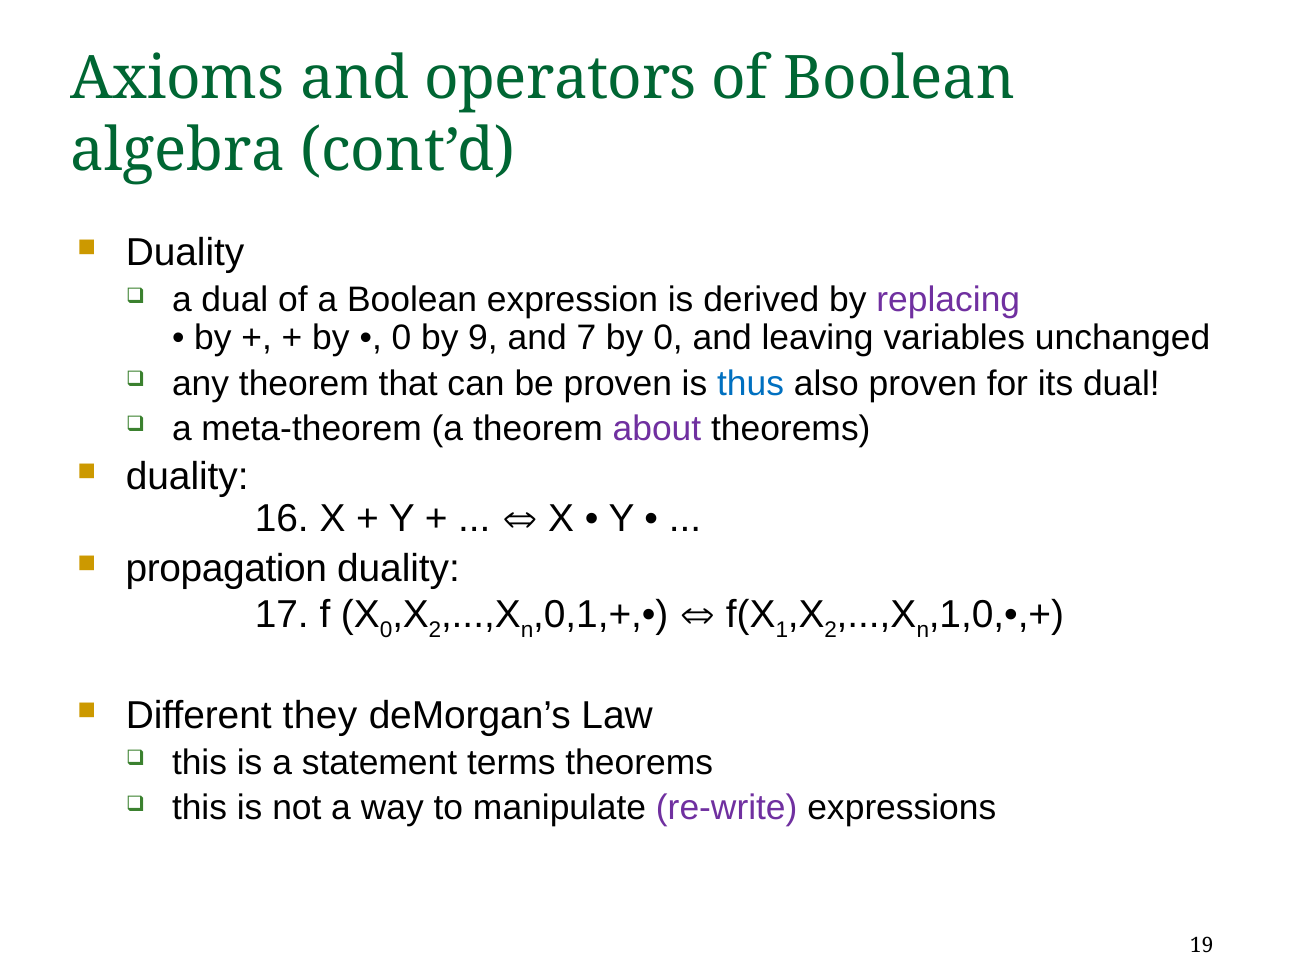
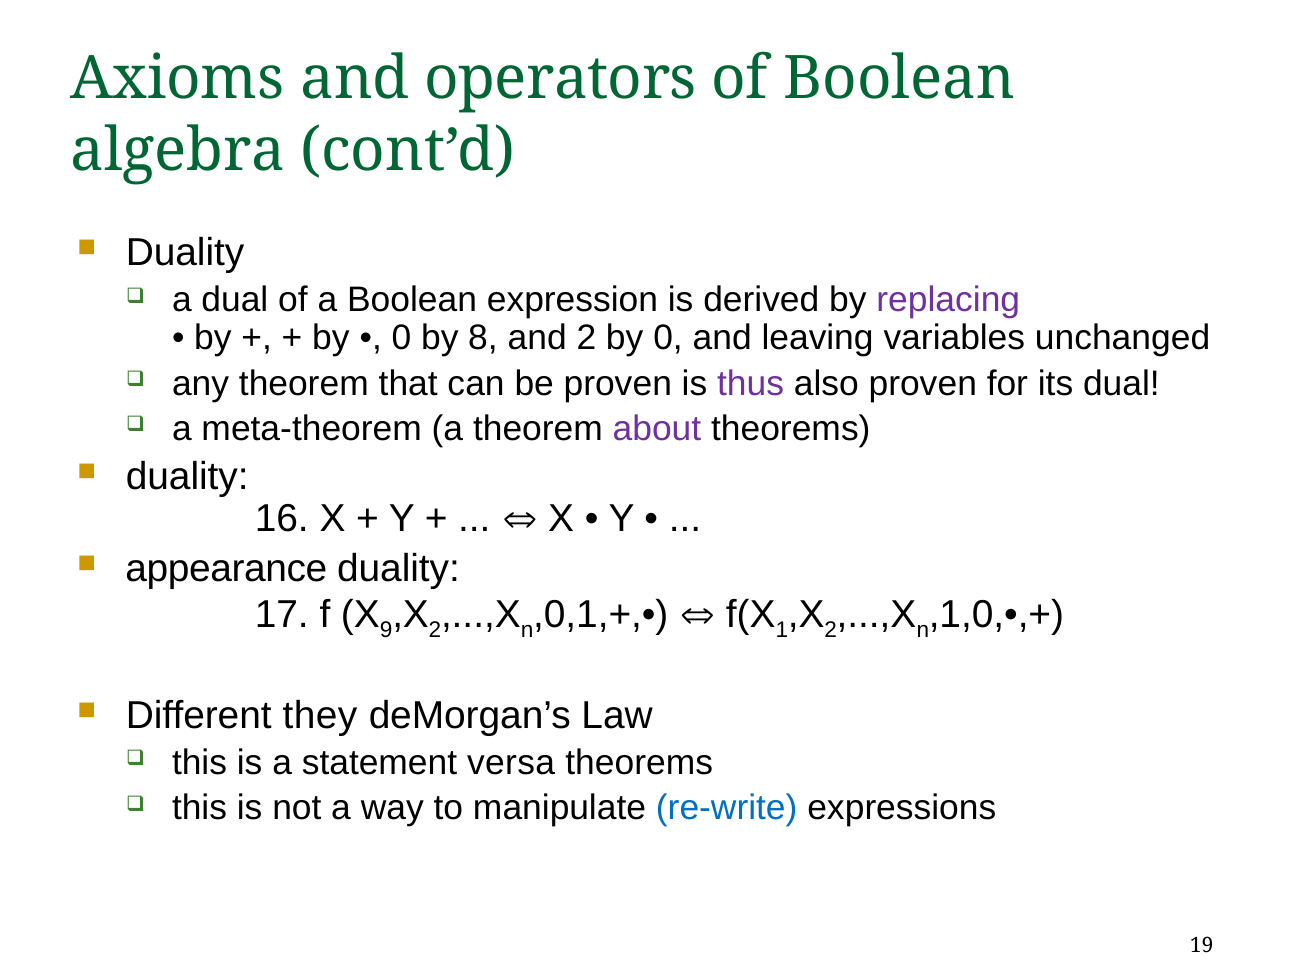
9: 9 -> 8
and 7: 7 -> 2
thus colour: blue -> purple
propagation: propagation -> appearance
X 0: 0 -> 9
terms: terms -> versa
re-write colour: purple -> blue
